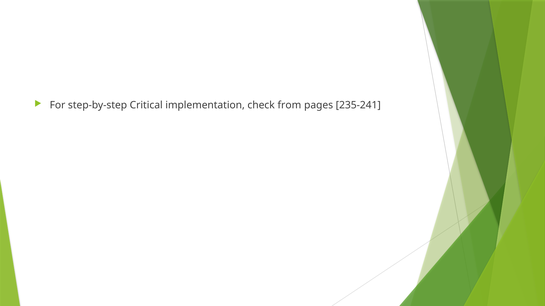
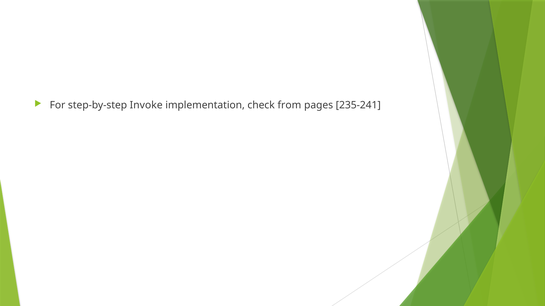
Critical: Critical -> Invoke
